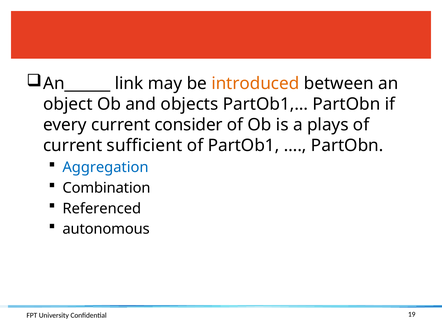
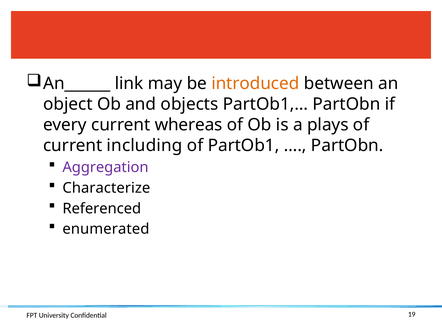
consider: consider -> whereas
sufficient: sufficient -> including
Aggregation colour: blue -> purple
Combination: Combination -> Characterize
autonomous: autonomous -> enumerated
